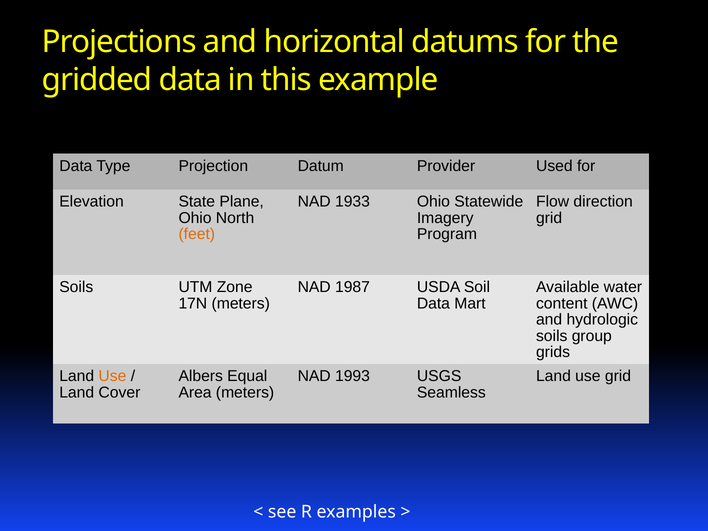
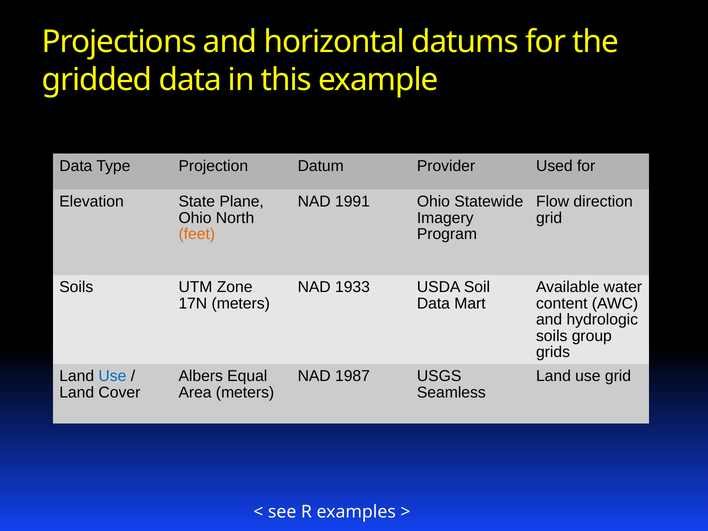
1933: 1933 -> 1991
1987: 1987 -> 1933
Use at (112, 376) colour: orange -> blue
1993: 1993 -> 1987
